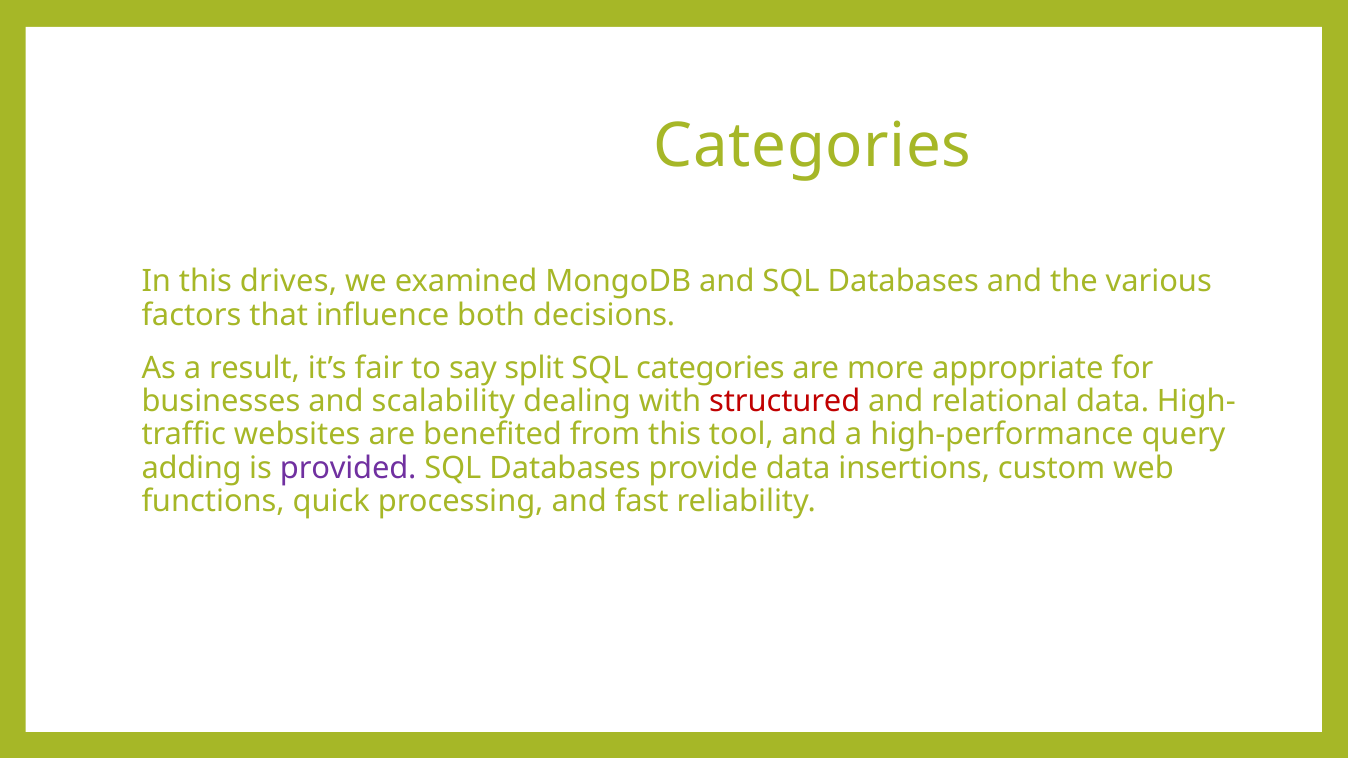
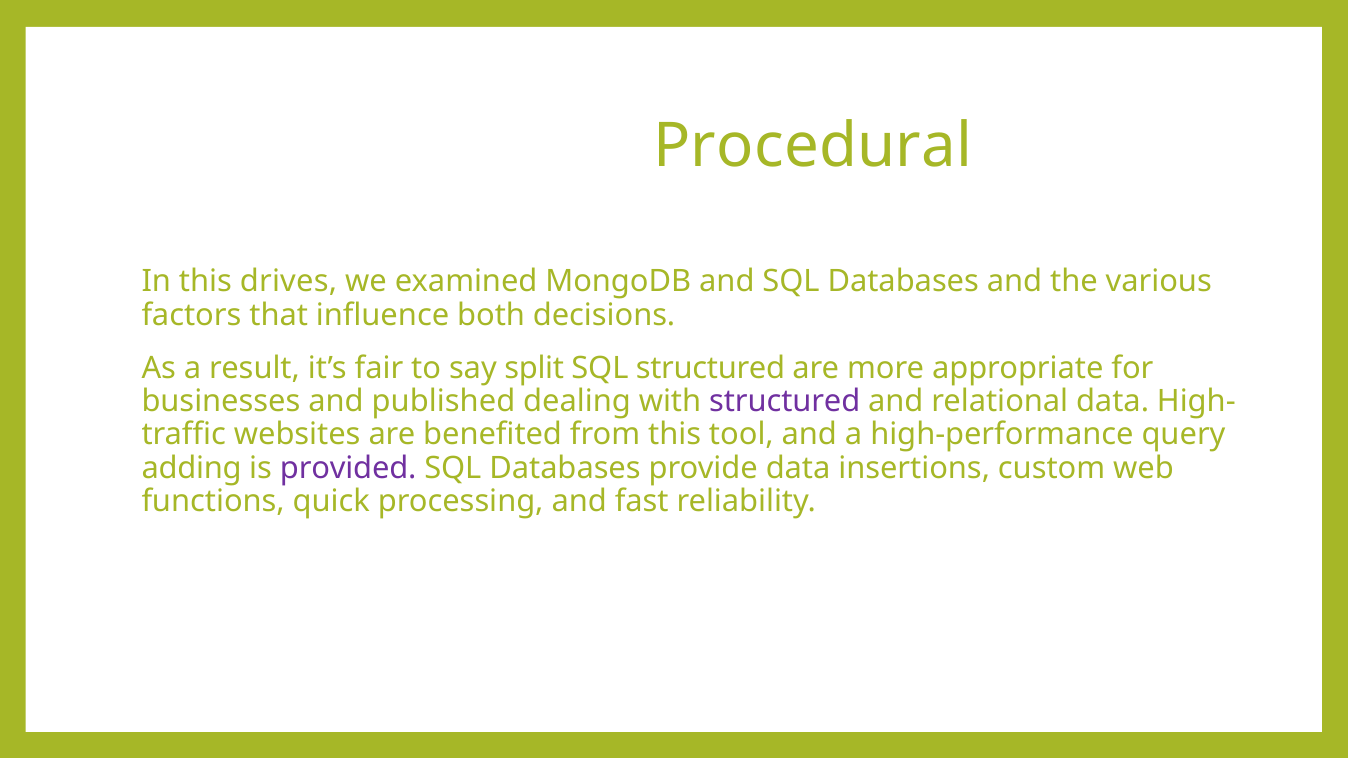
Categories at (813, 146): Categories -> Procedural
SQL categories: categories -> structured
scalability: scalability -> published
structured at (785, 401) colour: red -> purple
